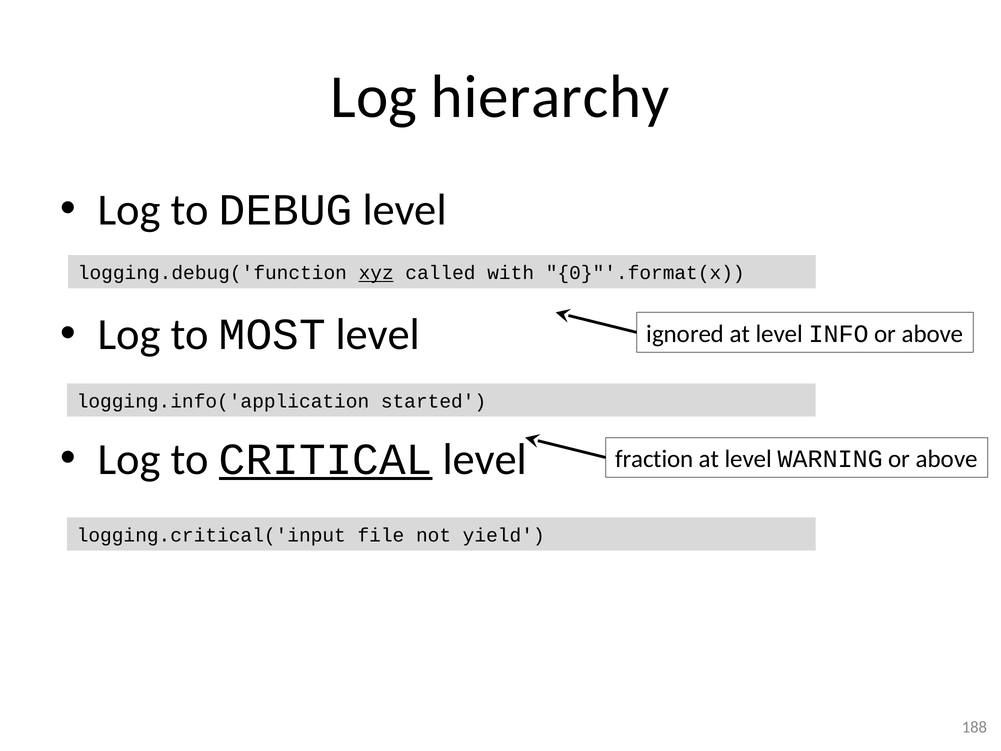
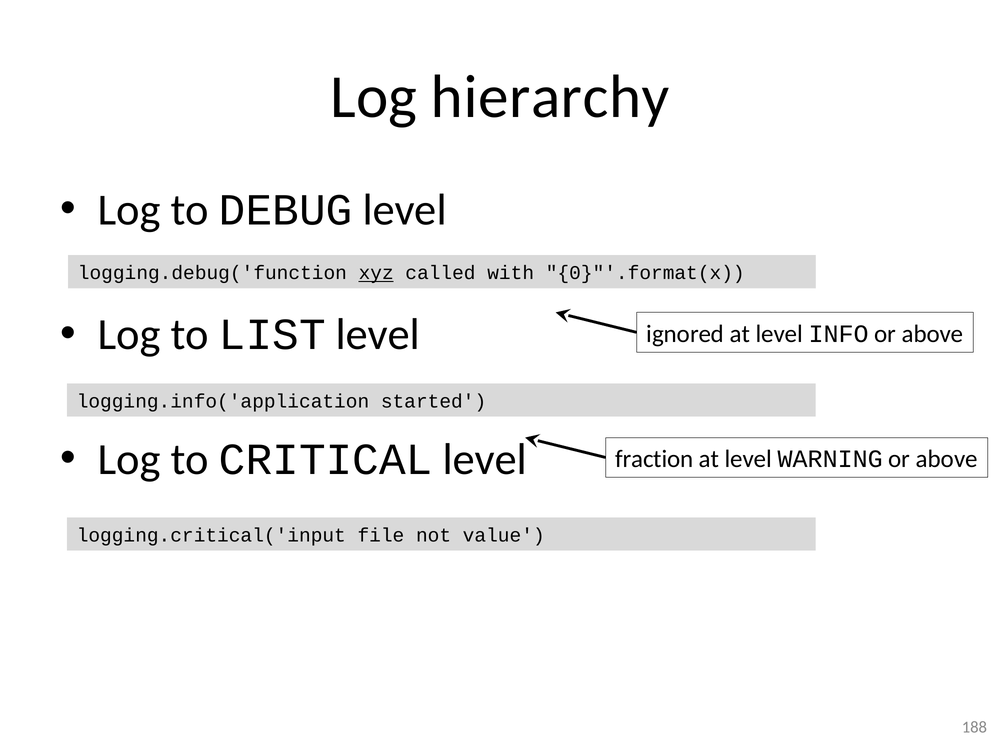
MOST: MOST -> LIST
CRITICAL underline: present -> none
yield: yield -> value
